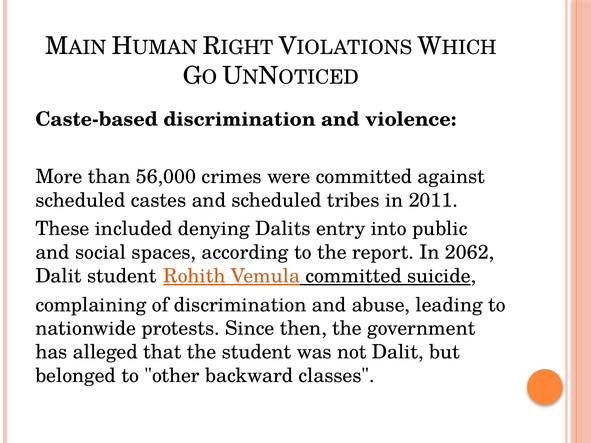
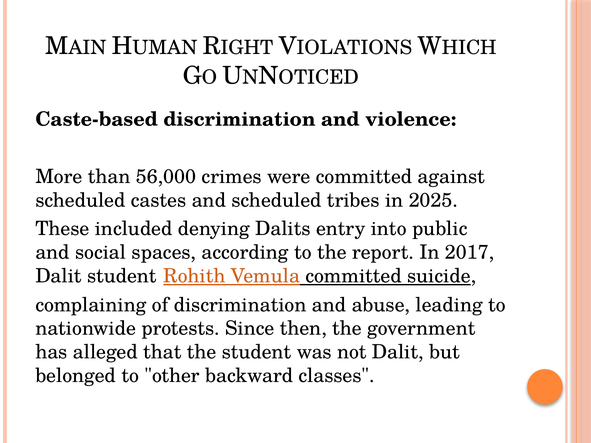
2011: 2011 -> 2025
2062: 2062 -> 2017
